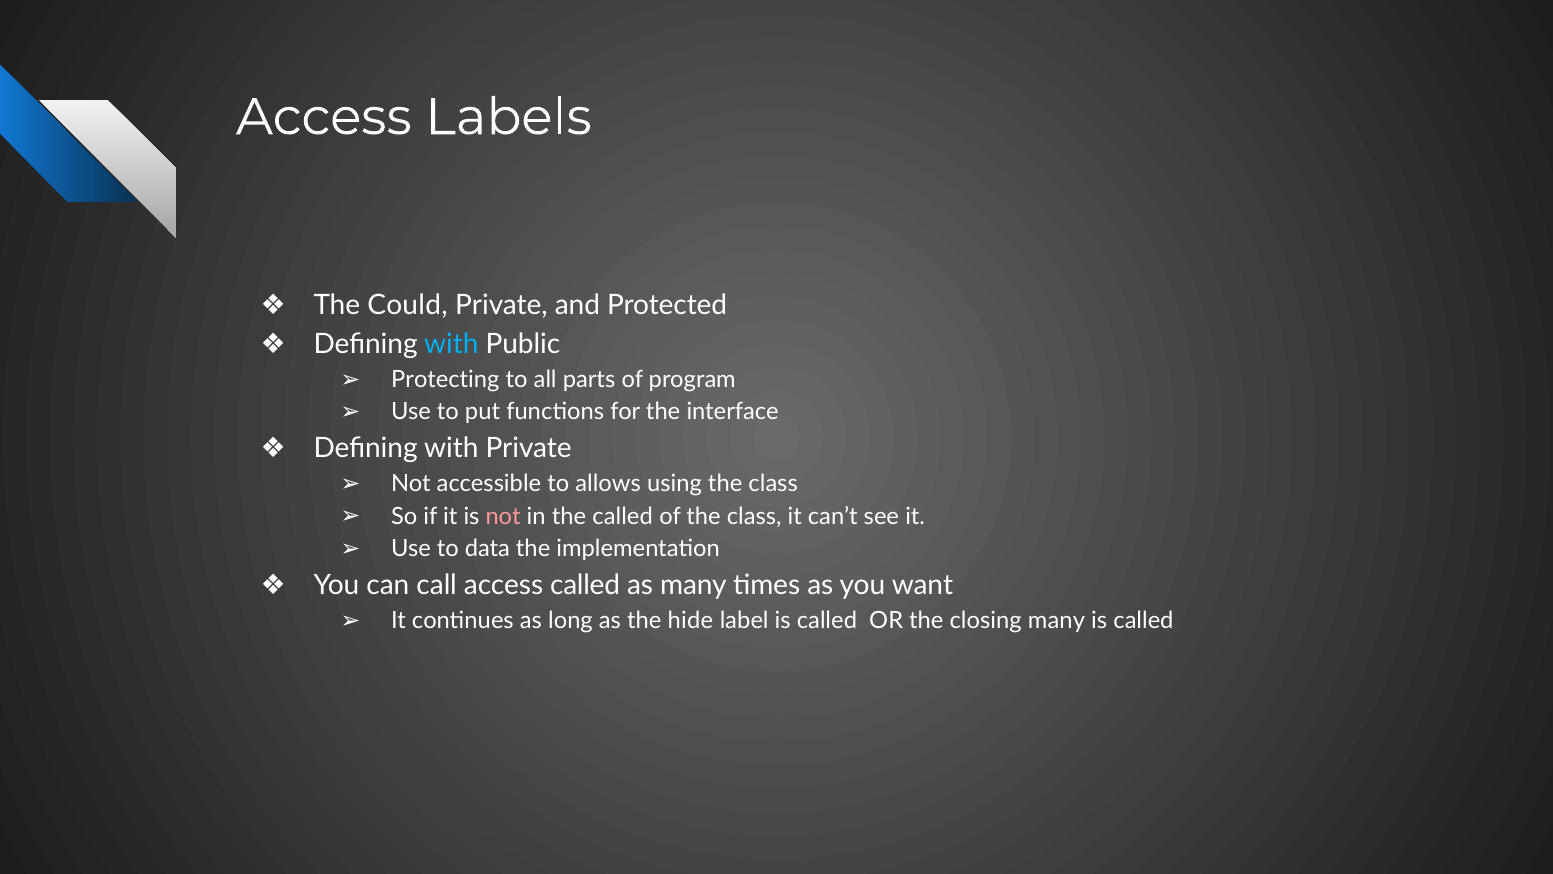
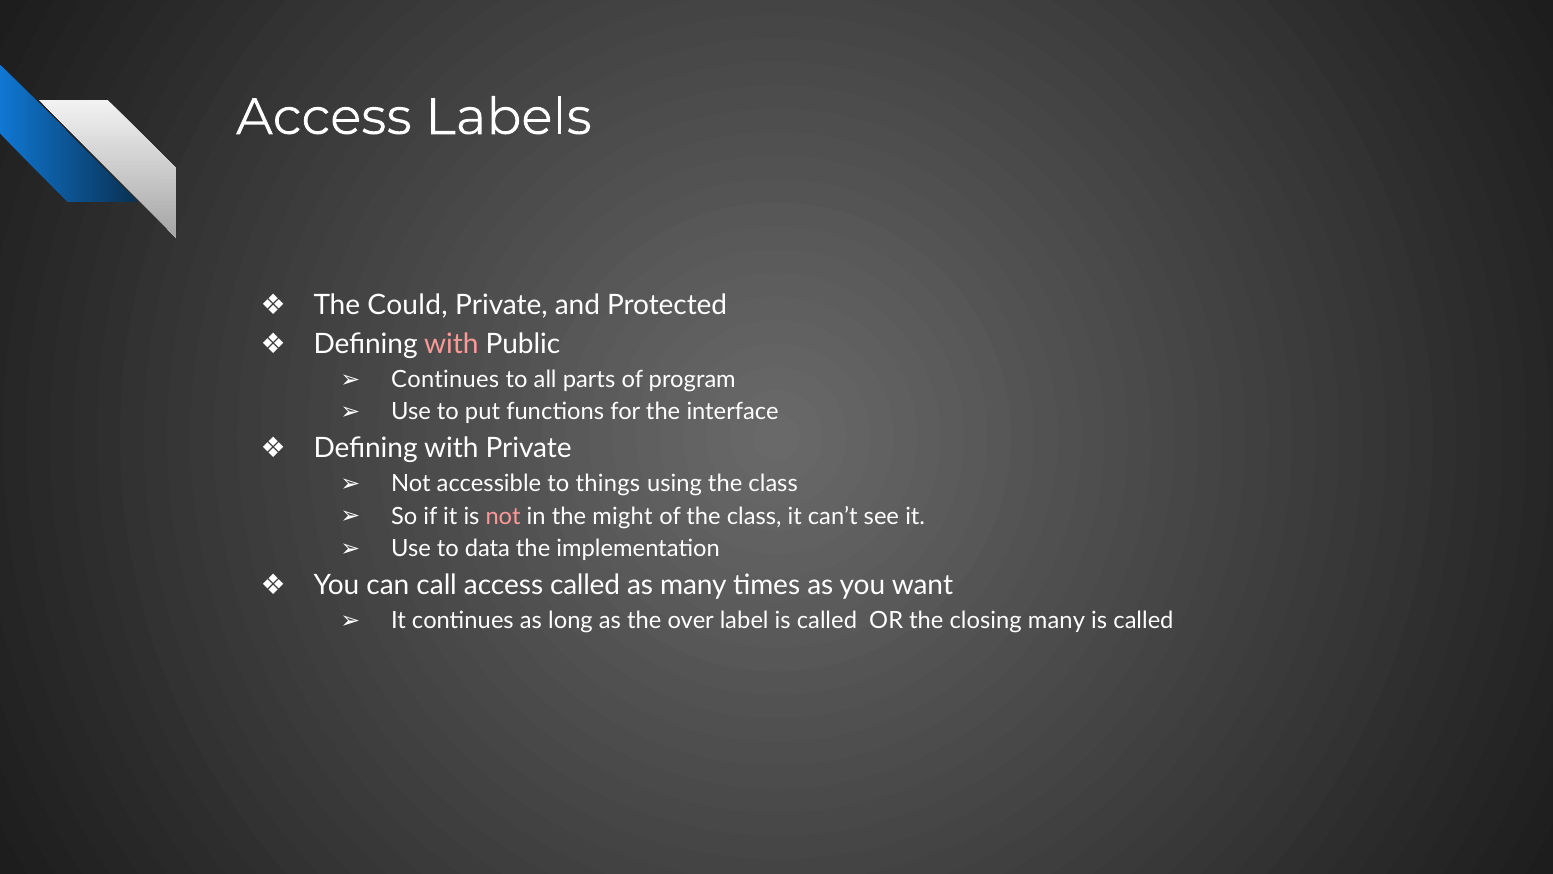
with at (451, 344) colour: light blue -> pink
Protecting at (445, 379): Protecting -> Continues
allows: allows -> things
the called: called -> might
hide: hide -> over
